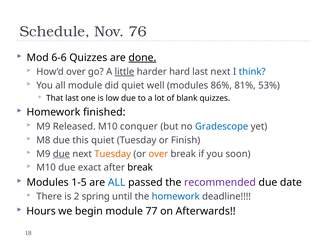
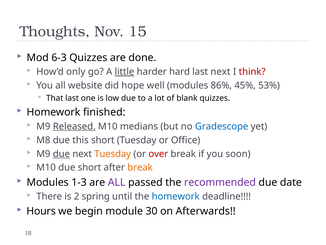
Schedule: Schedule -> Thoughts
76: 76 -> 15
6-6: 6-6 -> 6-3
done underline: present -> none
How’d over: over -> only
think colour: blue -> red
all module: module -> website
did quiet: quiet -> hope
81%: 81% -> 45%
Released underline: none -> present
conquer: conquer -> medians
this quiet: quiet -> short
Finish: Finish -> Office
over at (158, 154) colour: orange -> red
due exact: exact -> short
break at (140, 167) colour: black -> orange
1-5: 1-5 -> 1-3
ALL at (117, 182) colour: blue -> purple
77: 77 -> 30
